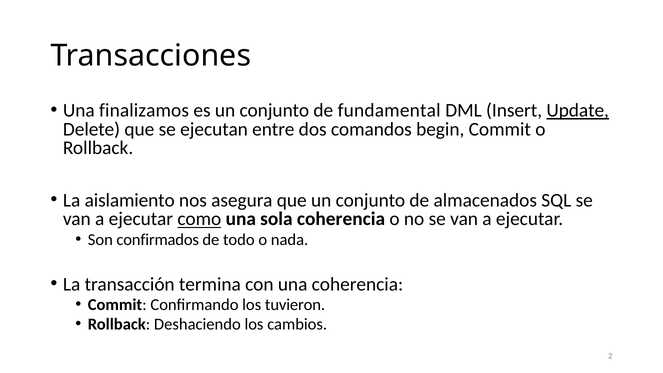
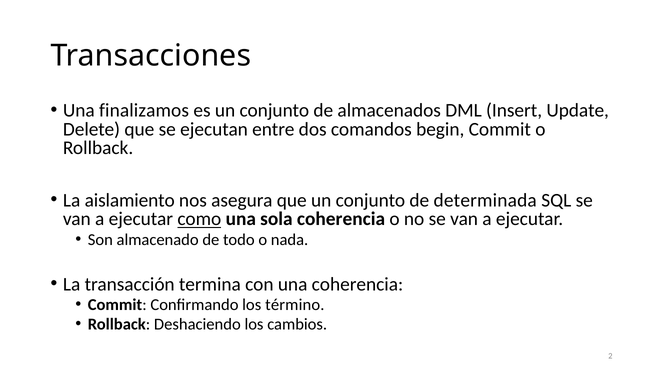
fundamental: fundamental -> almacenados
Update underline: present -> none
almacenados: almacenados -> determinada
confirmados: confirmados -> almacenado
tuvieron: tuvieron -> término
